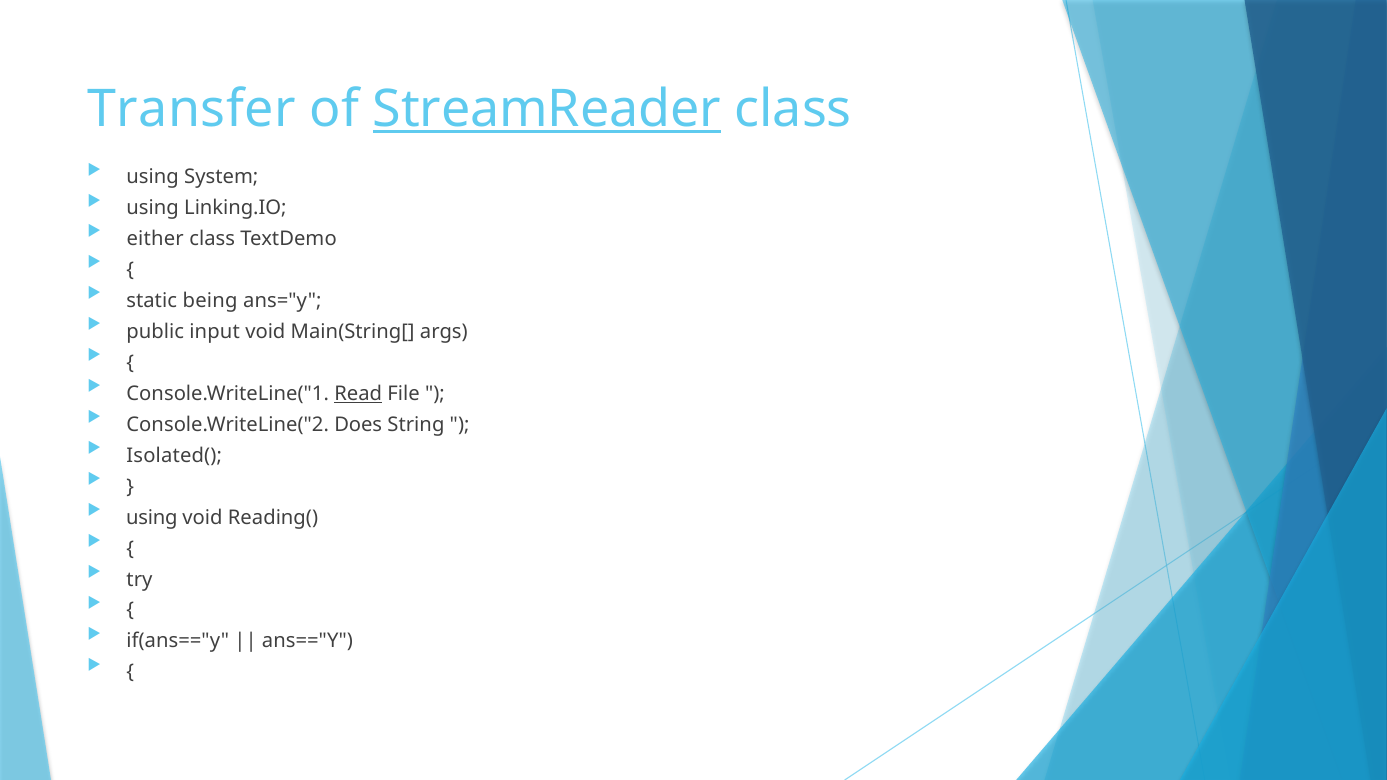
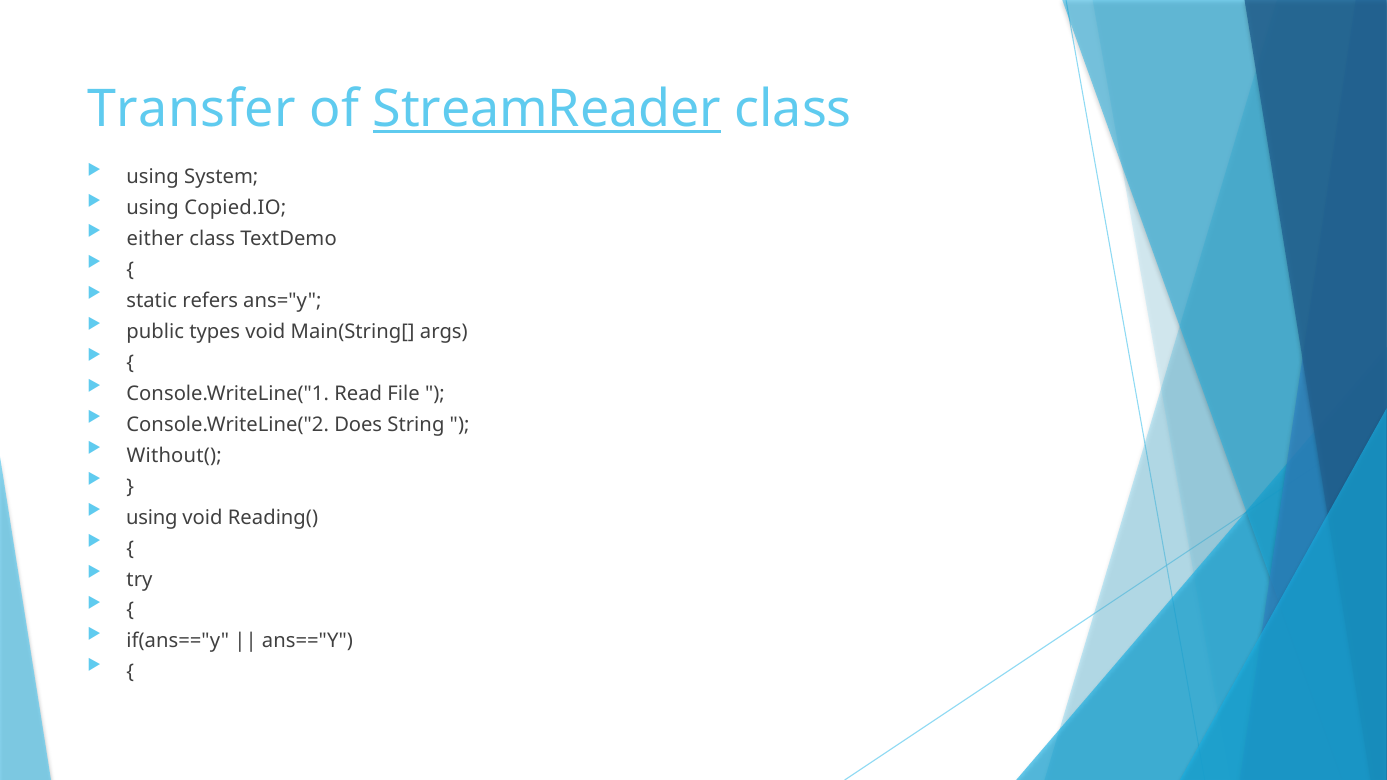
Linking.IO: Linking.IO -> Copied.IO
being: being -> refers
input: input -> types
Read underline: present -> none
Isolated(: Isolated( -> Without(
